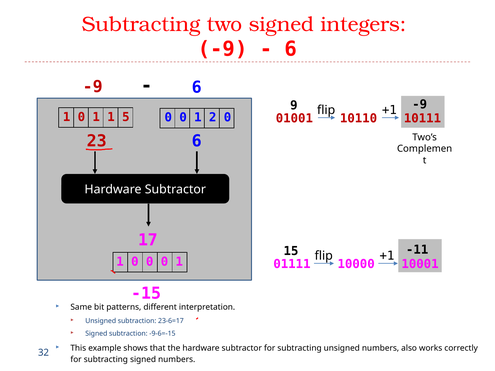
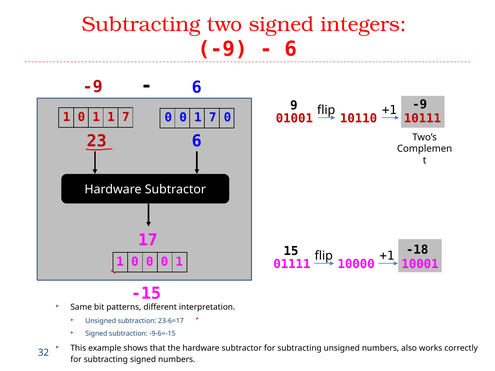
1 1 5: 5 -> 7
0 1 2: 2 -> 7
-11: -11 -> -18
